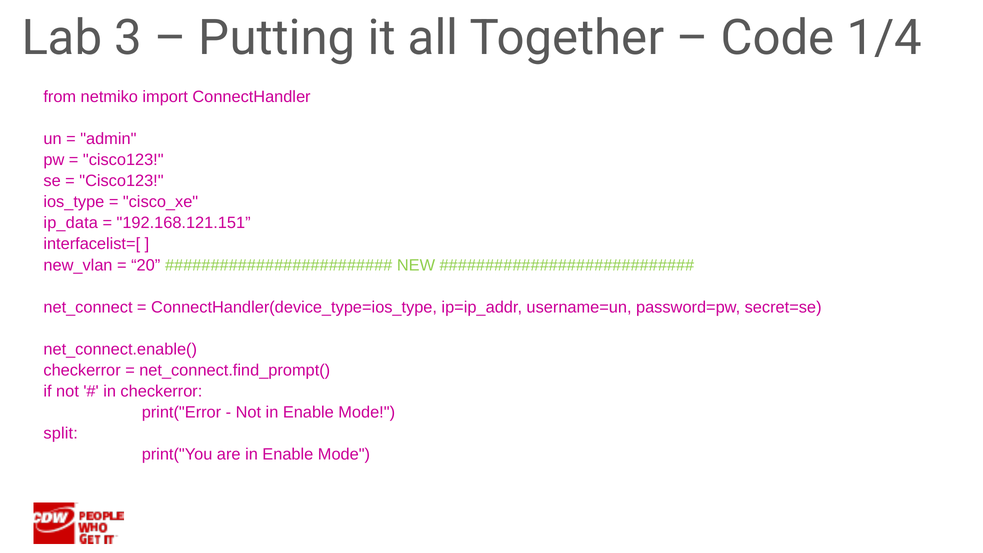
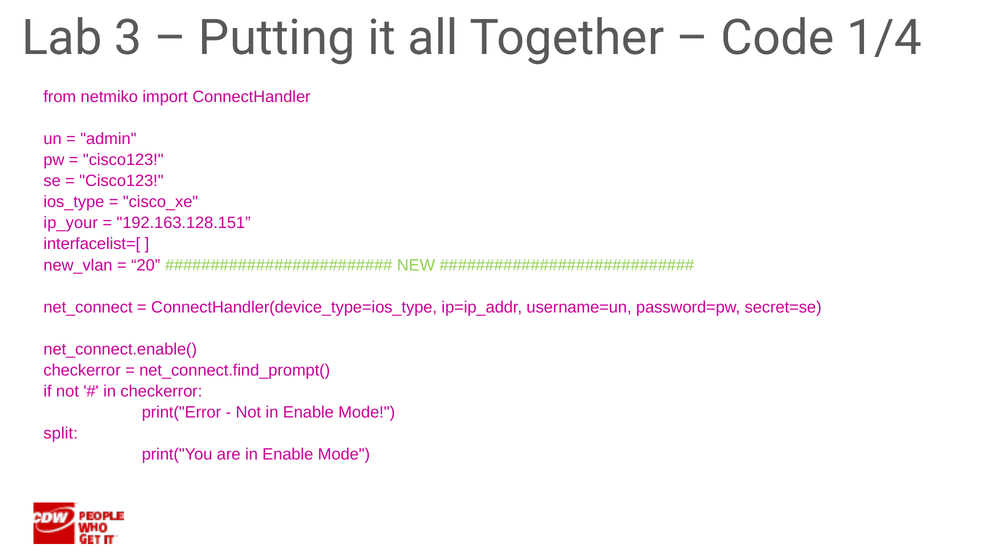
ip_data: ip_data -> ip_your
192.168.121.151: 192.168.121.151 -> 192.163.128.151
